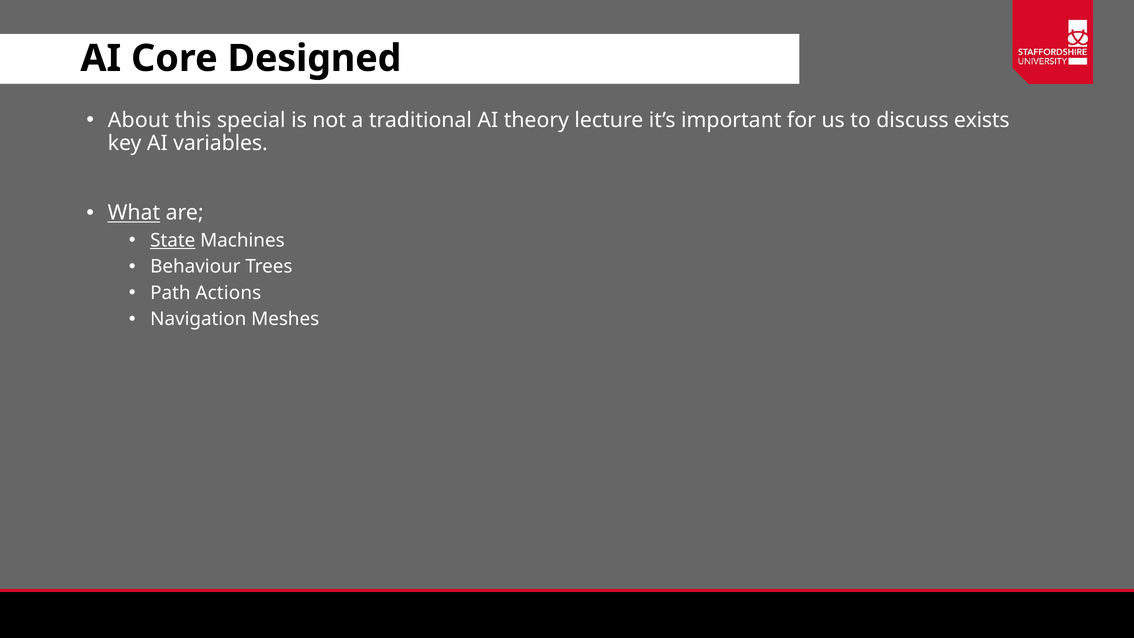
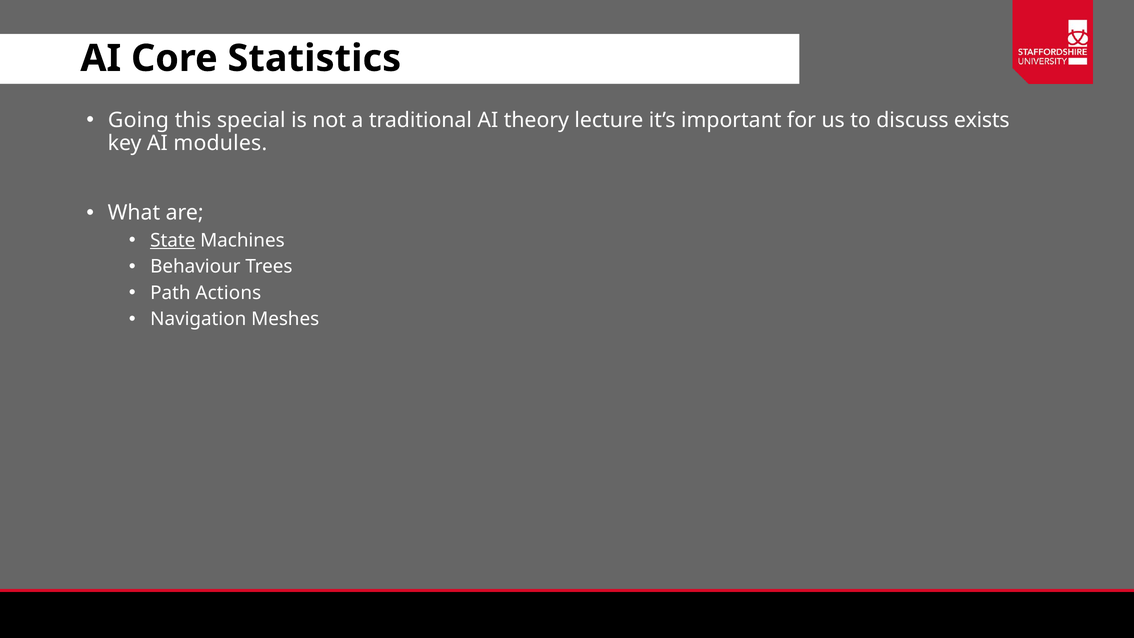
Designed: Designed -> Statistics
About: About -> Going
variables: variables -> modules
What underline: present -> none
